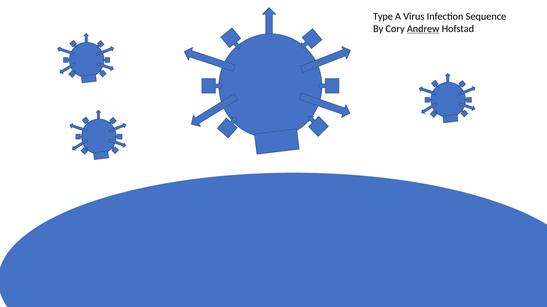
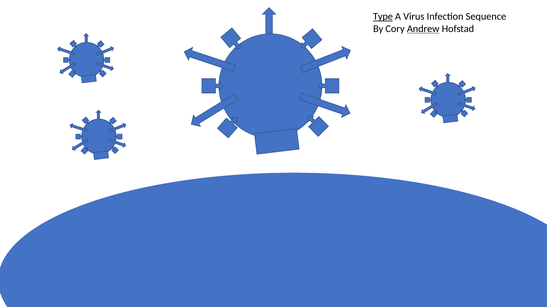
Type underline: none -> present
